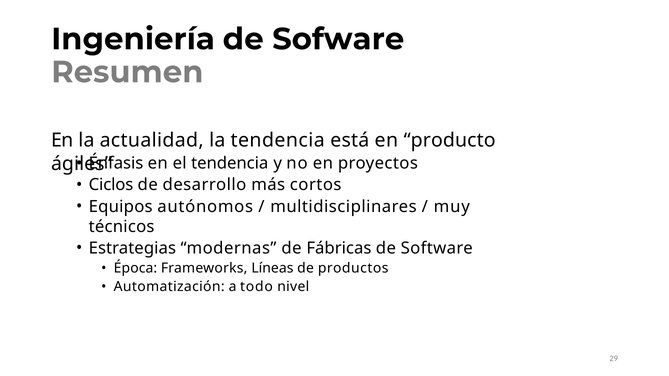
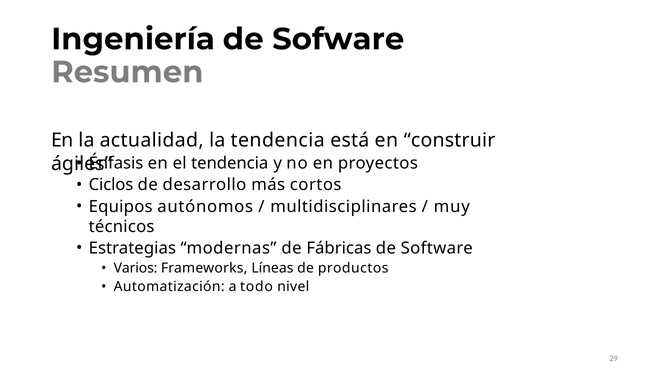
producto: producto -> construir
Época: Época -> Varios
